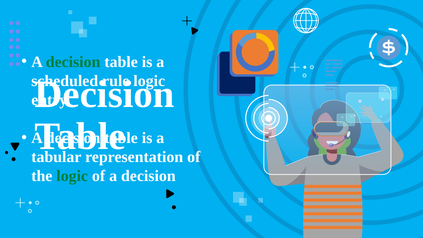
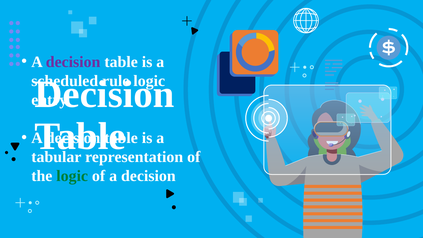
decision at (73, 62) colour: green -> purple
